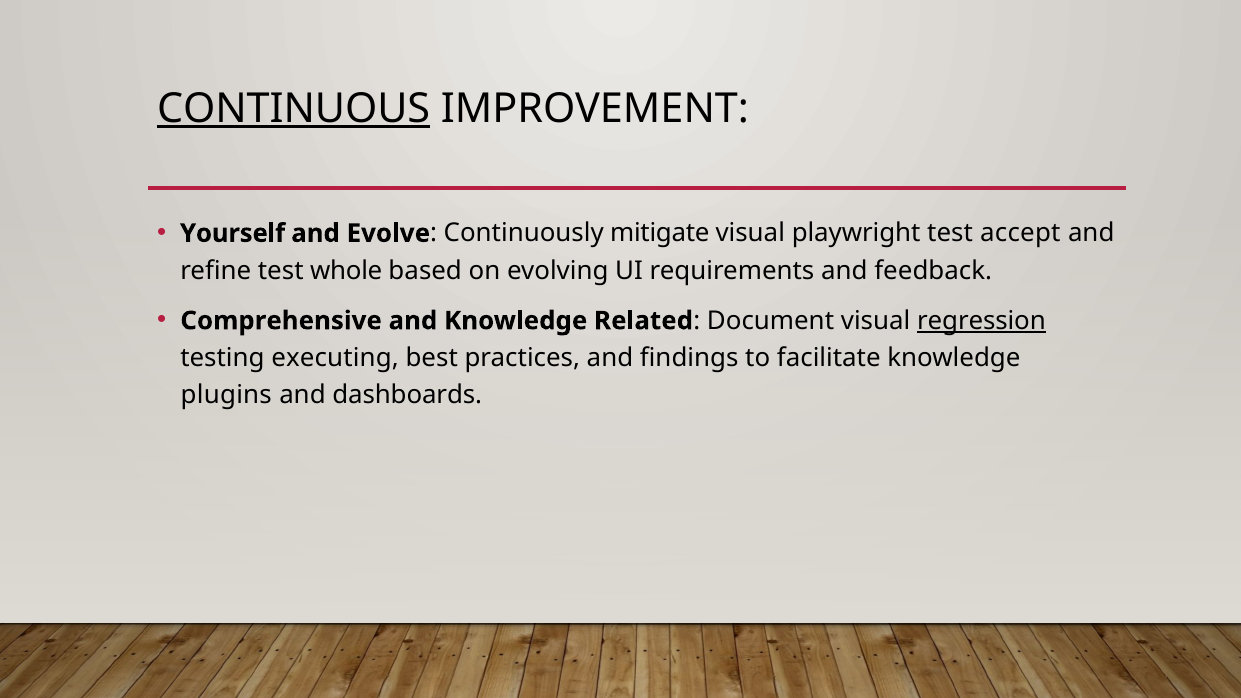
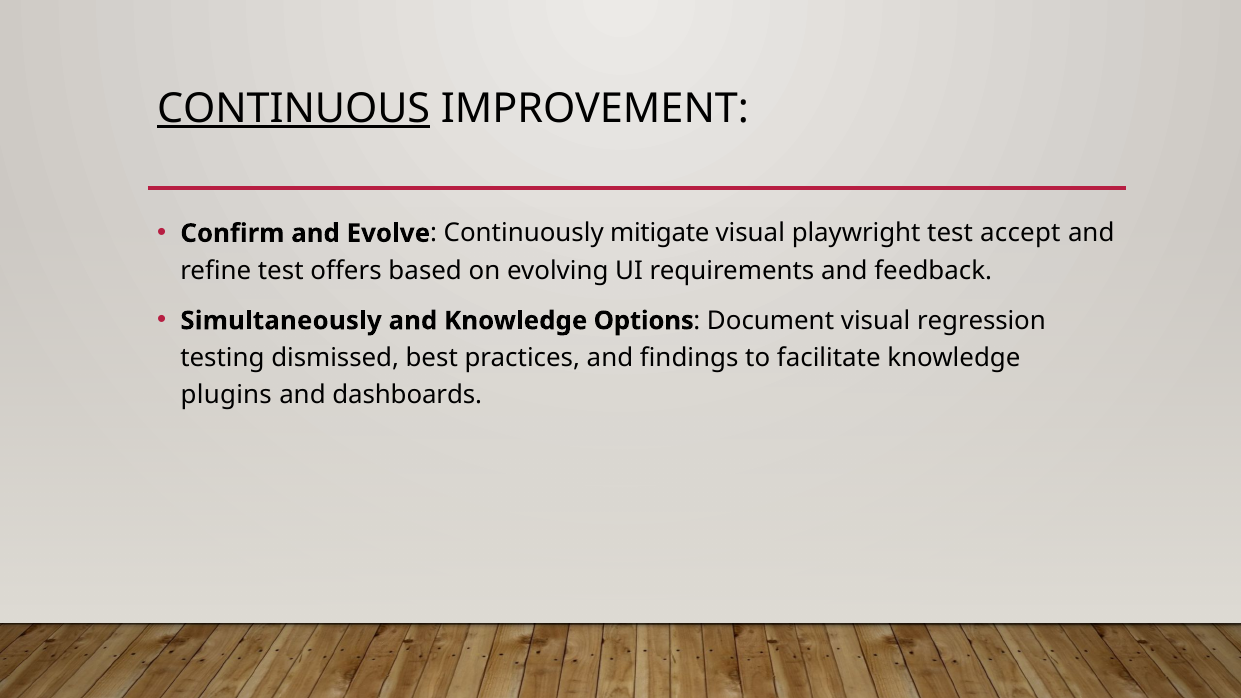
Yourself: Yourself -> Confirm
whole: whole -> offers
Comprehensive: Comprehensive -> Simultaneously
Related: Related -> Options
regression underline: present -> none
executing: executing -> dismissed
